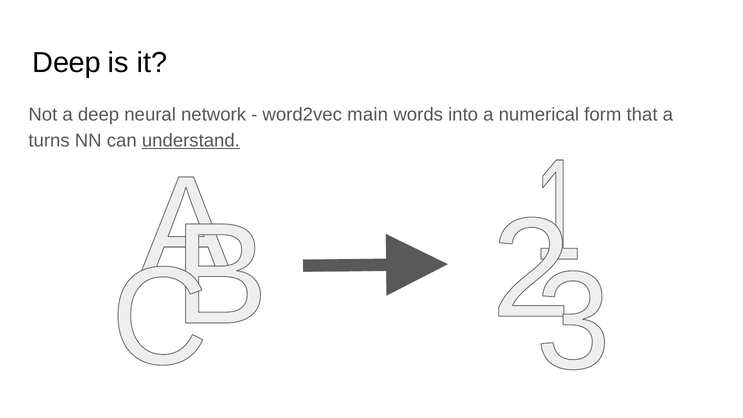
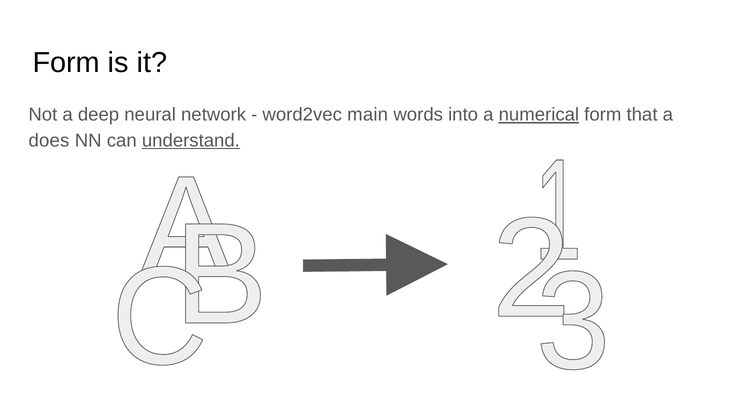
Deep at (67, 63): Deep -> Form
numerical underline: none -> present
turns: turns -> does
